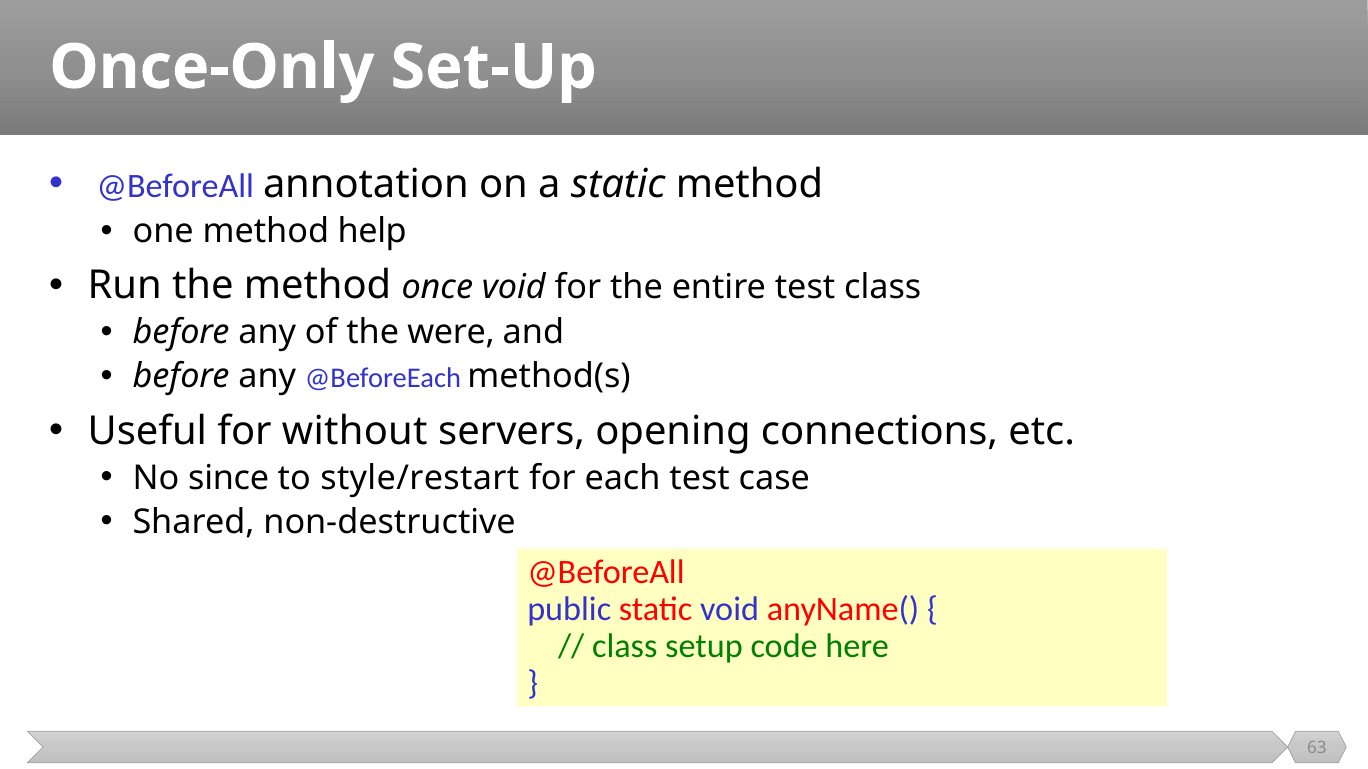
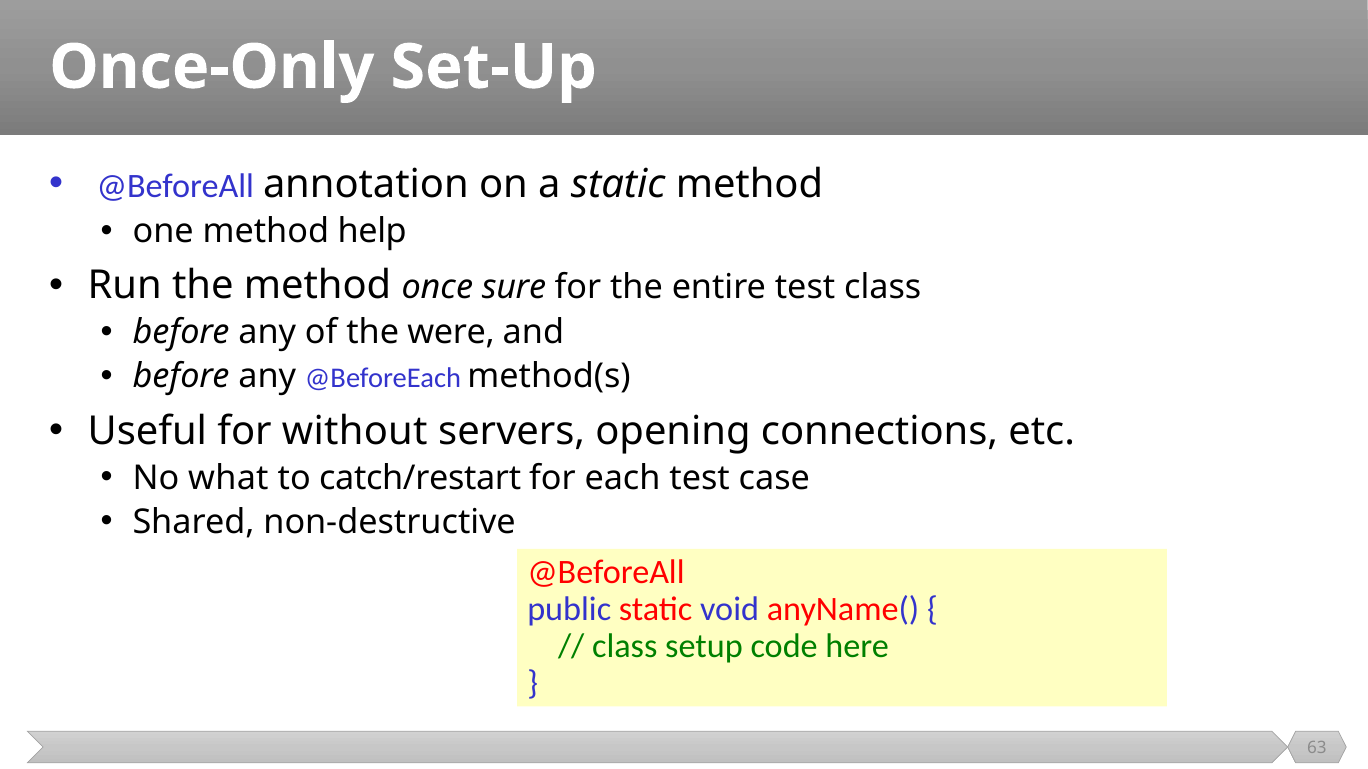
once void: void -> sure
since: since -> what
style/restart: style/restart -> catch/restart
